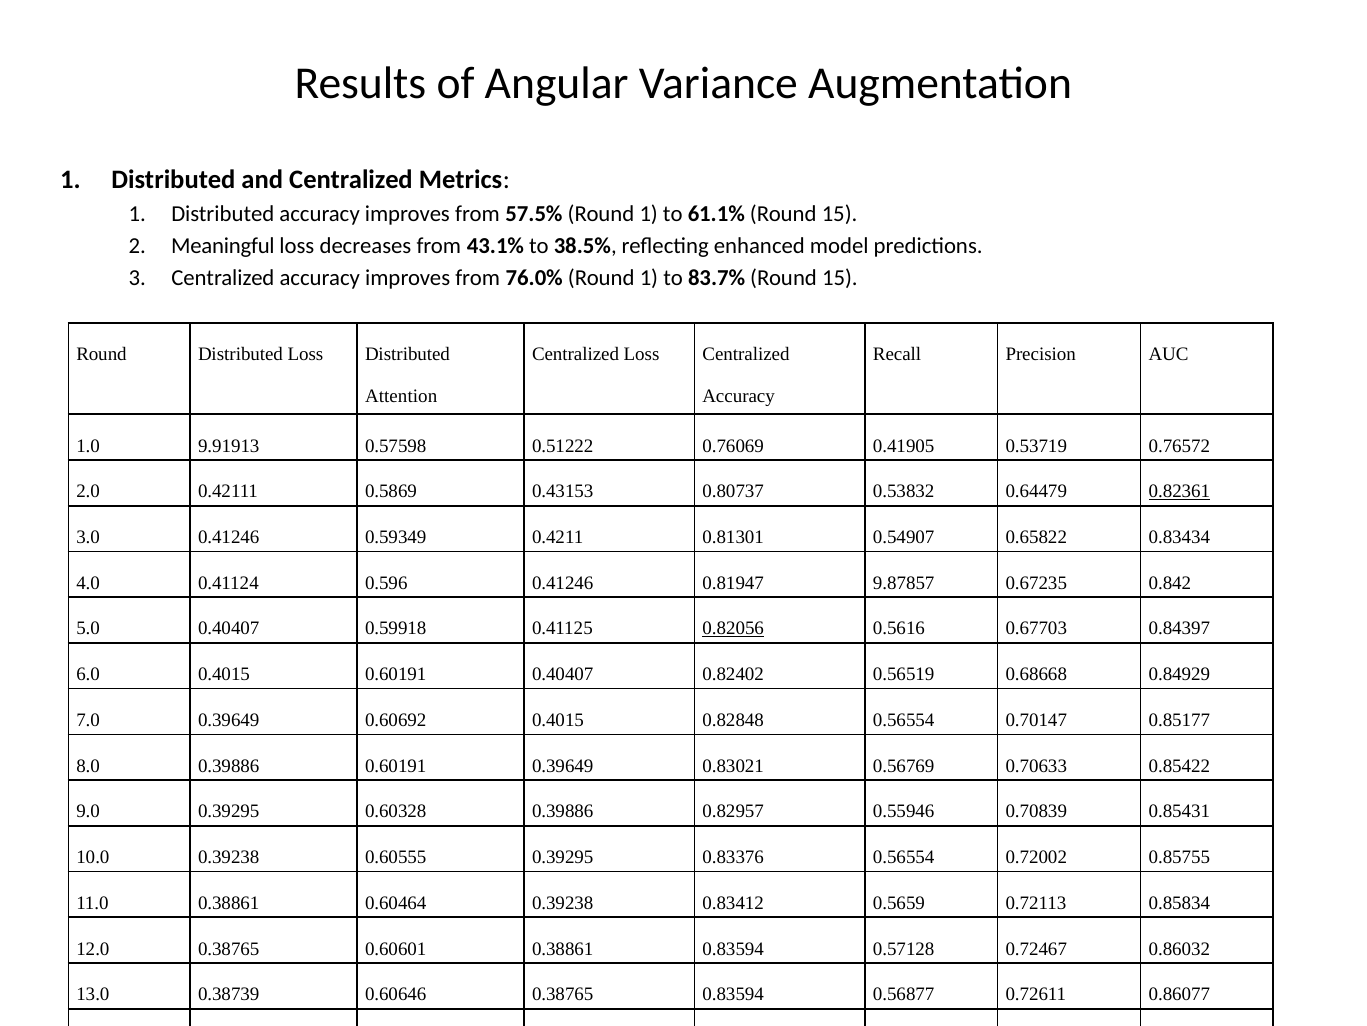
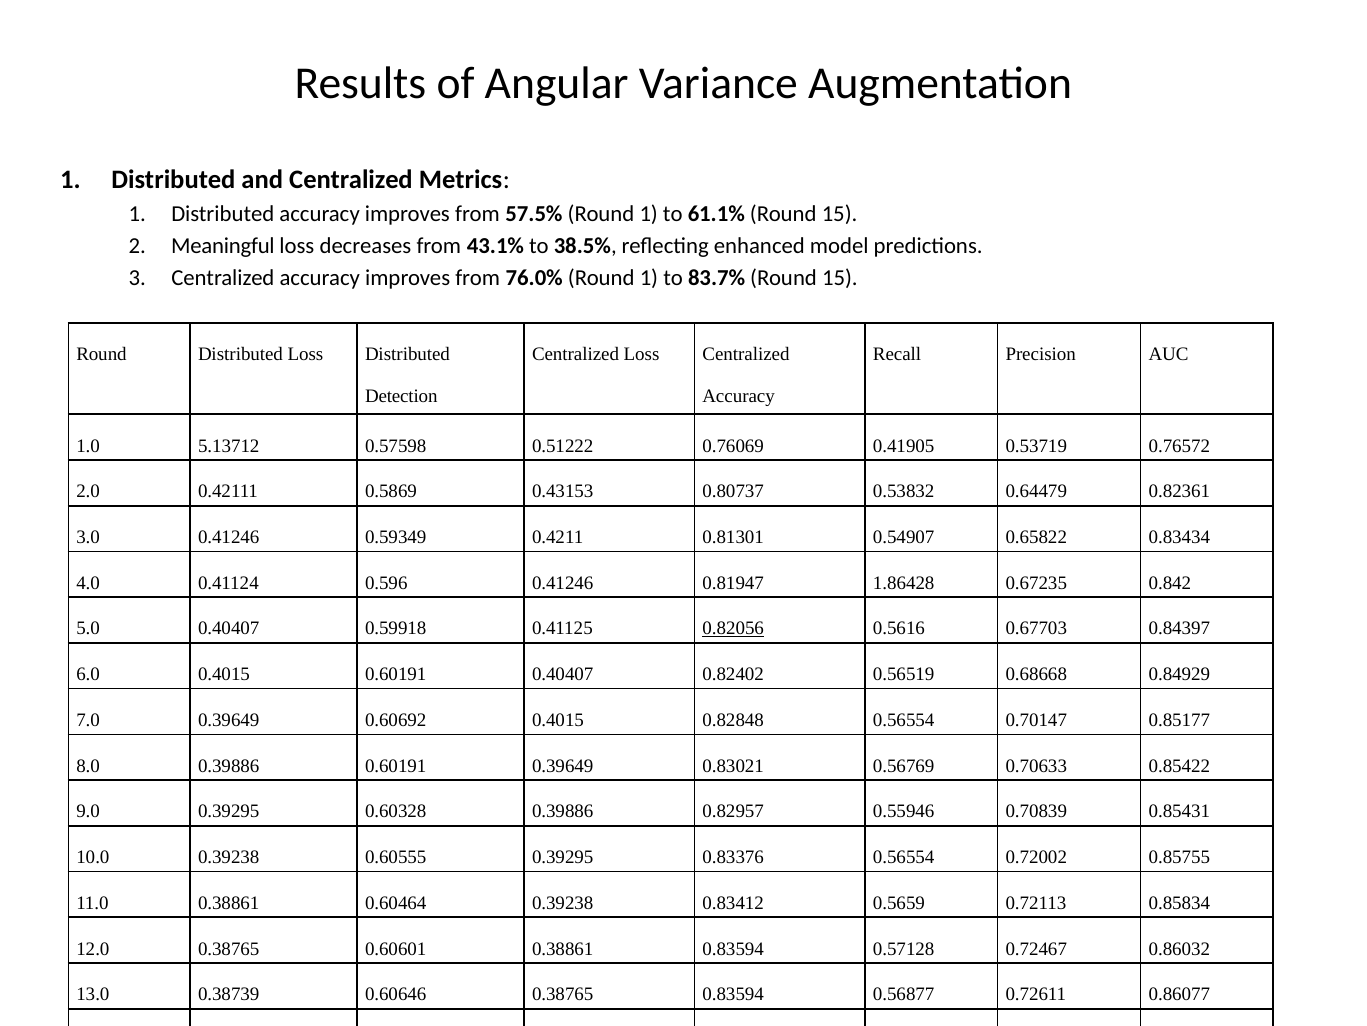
Attention: Attention -> Detection
9.91913: 9.91913 -> 5.13712
0.82361 underline: present -> none
9.87857: 9.87857 -> 1.86428
